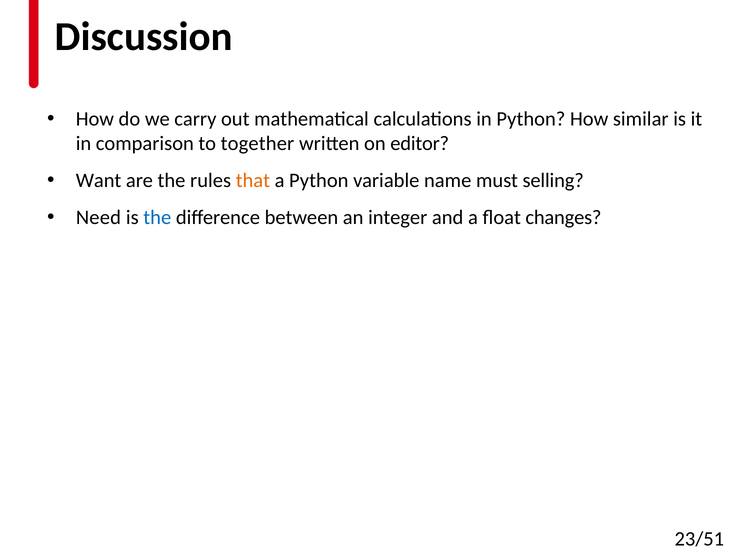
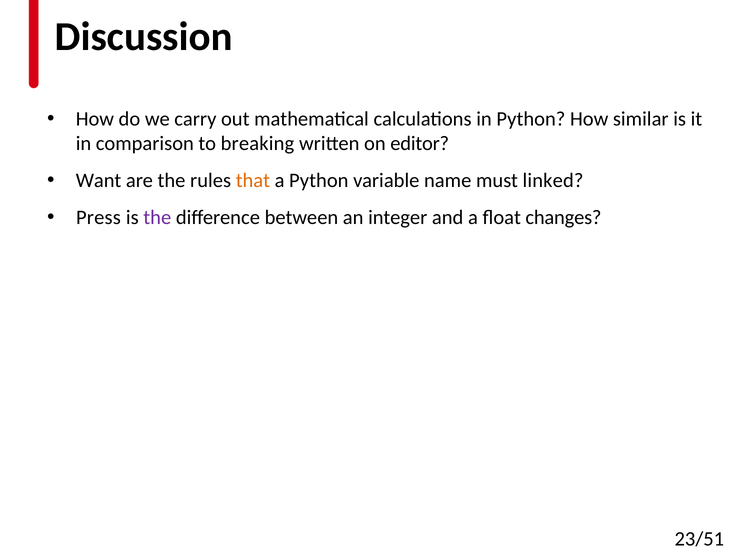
together: together -> breaking
selling: selling -> linked
Need: Need -> Press
the at (157, 218) colour: blue -> purple
